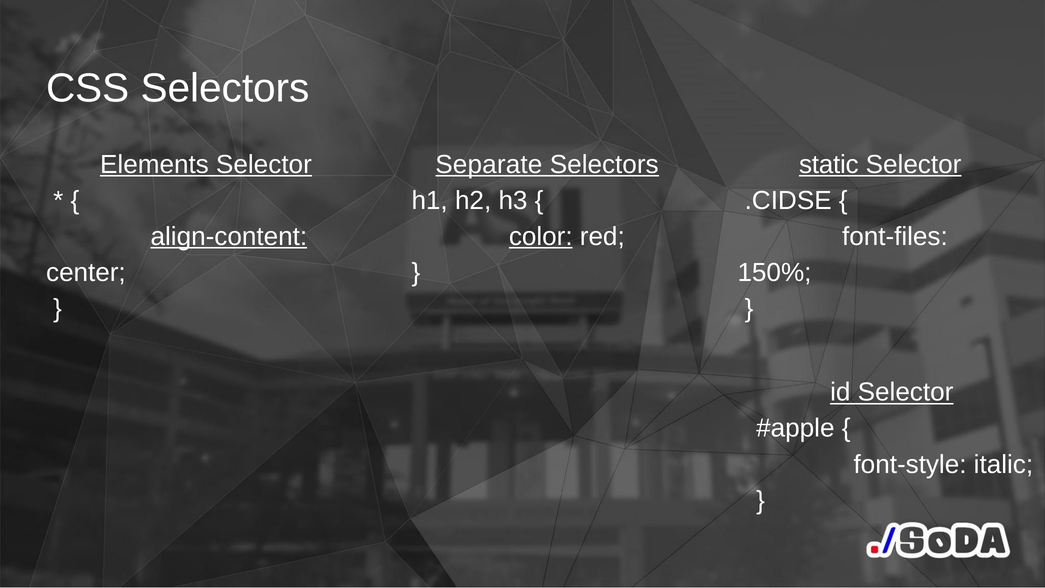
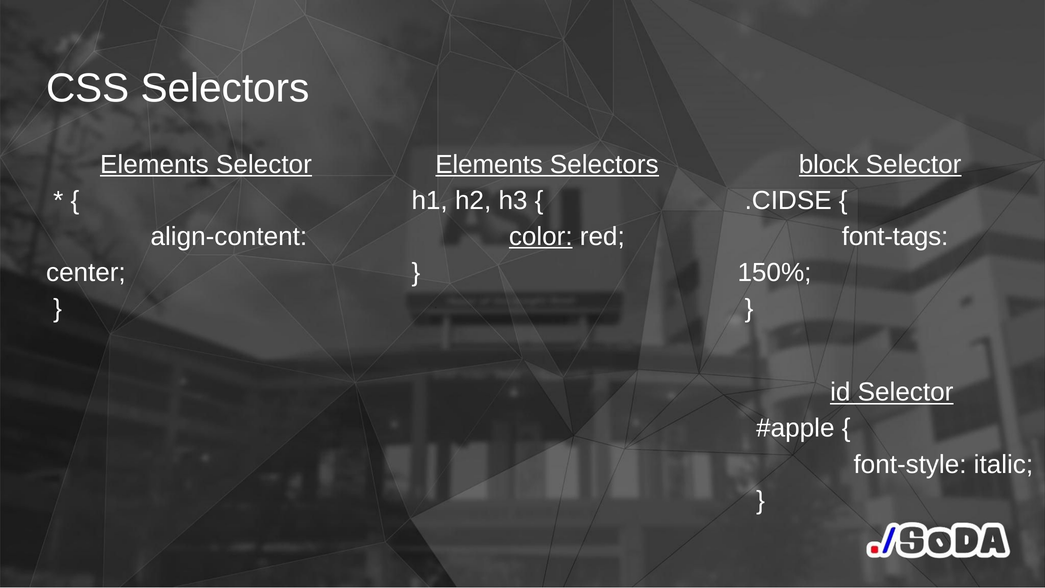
Separate at (489, 164): Separate -> Elements
static: static -> block
align-content underline: present -> none
font-files: font-files -> font-tags
